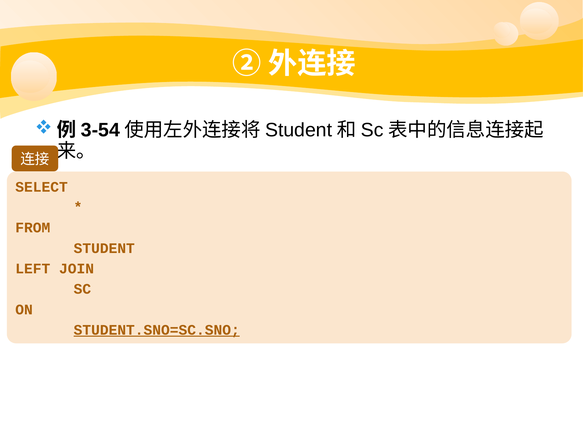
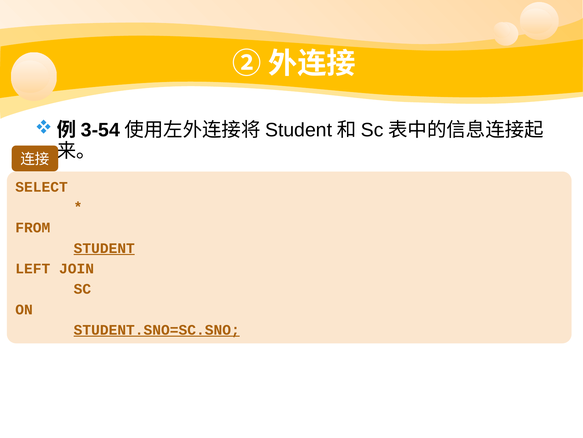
STUDENT underline: none -> present
